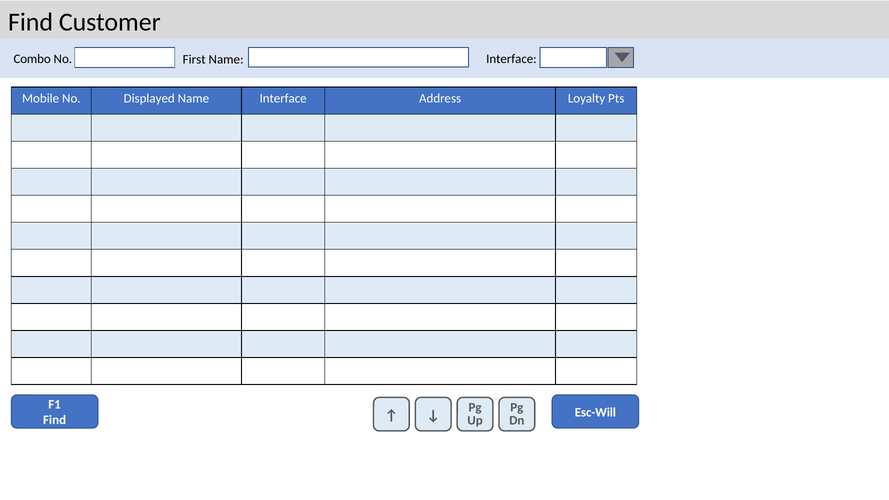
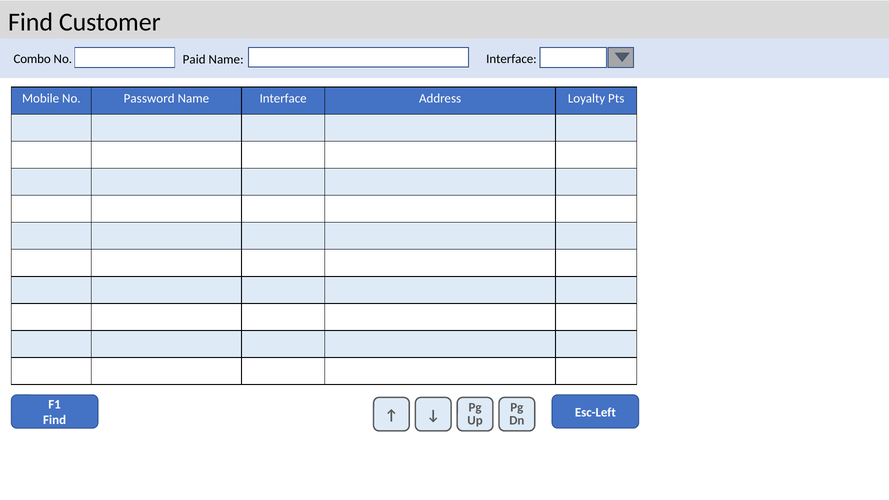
First: First -> Paid
Displayed: Displayed -> Password
Esc-Will: Esc-Will -> Esc-Left
